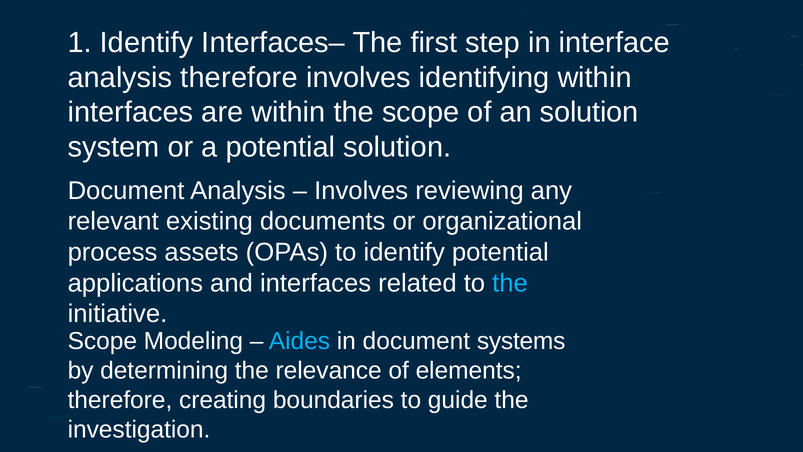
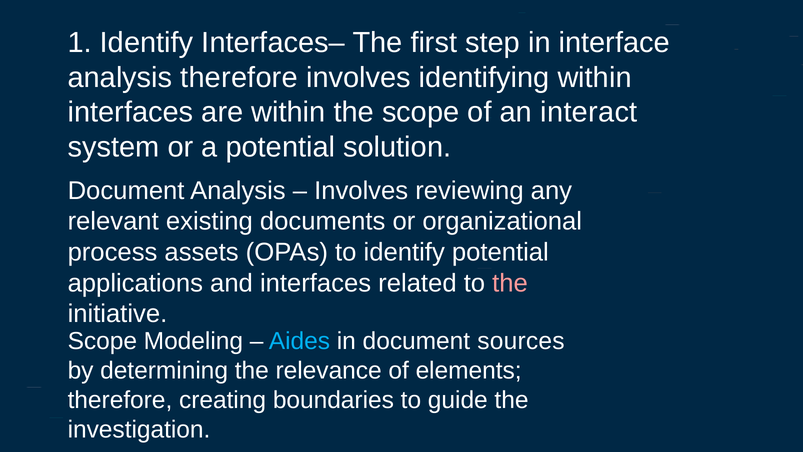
an solution: solution -> interact
the at (510, 283) colour: light blue -> pink
systems: systems -> sources
